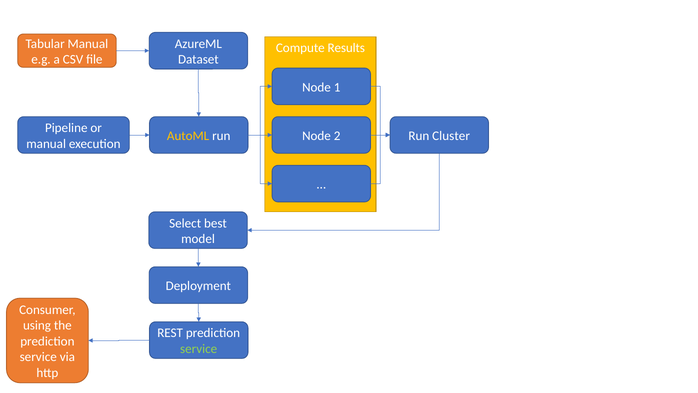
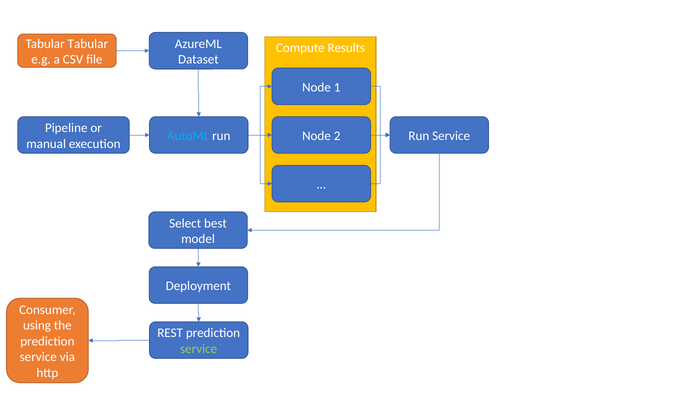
Tabular Manual: Manual -> Tabular
AutoML colour: yellow -> light blue
Run Cluster: Cluster -> Service
